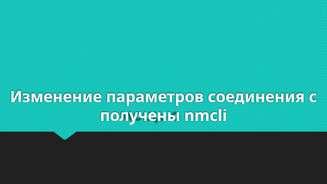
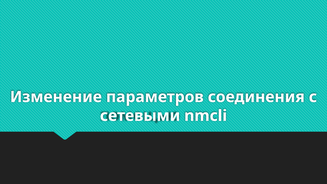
получены: получены -> сетевыми
